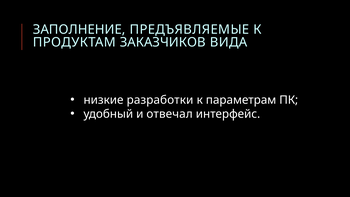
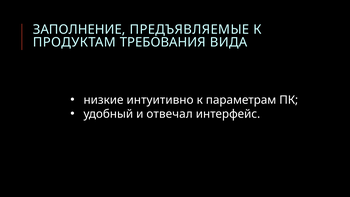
ЗАКАЗЧИКОВ: ЗАКАЗЧИКОВ -> ТРЕБОВАНИЯ
разработки: разработки -> интуитивно
